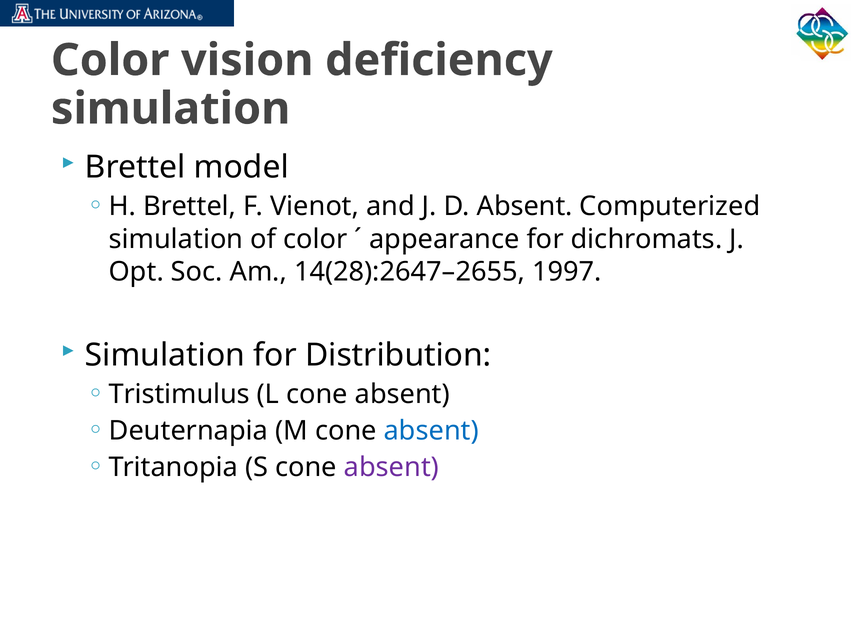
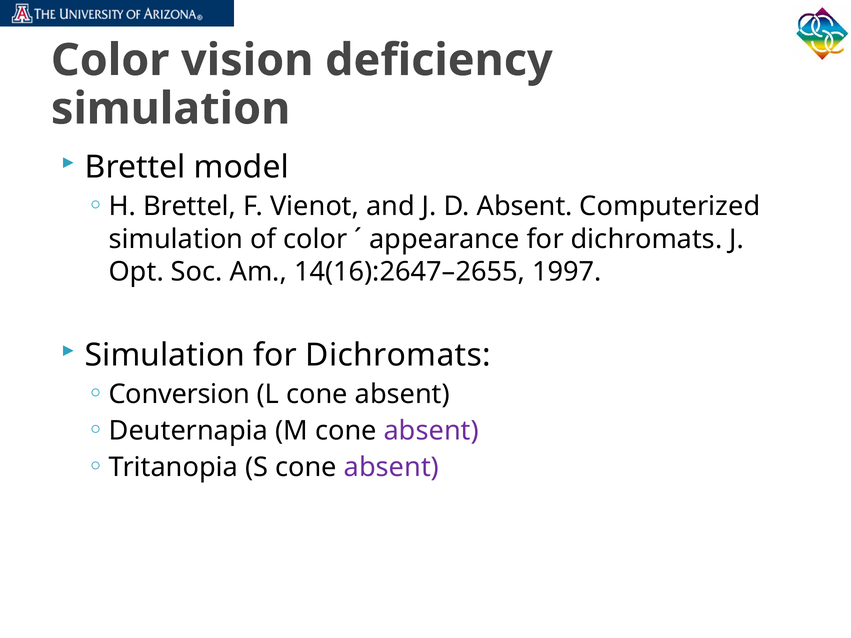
14(28):2647–2655: 14(28):2647–2655 -> 14(16):2647–2655
Simulation for Distribution: Distribution -> Dichromats
Tristimulus: Tristimulus -> Conversion
absent at (431, 431) colour: blue -> purple
